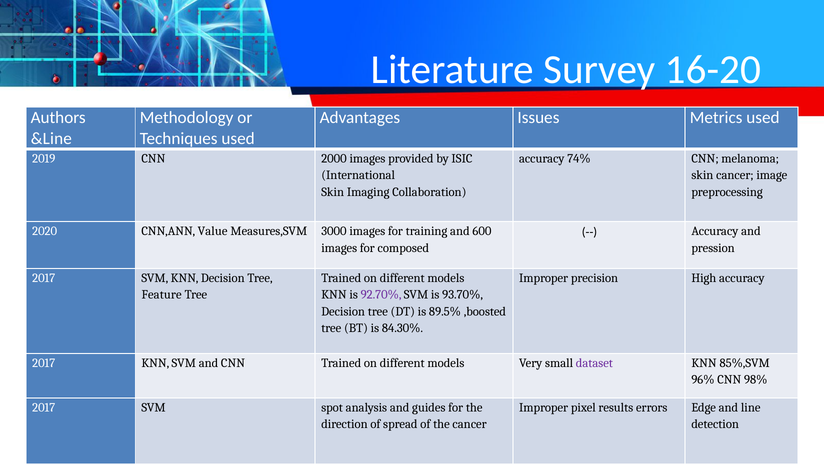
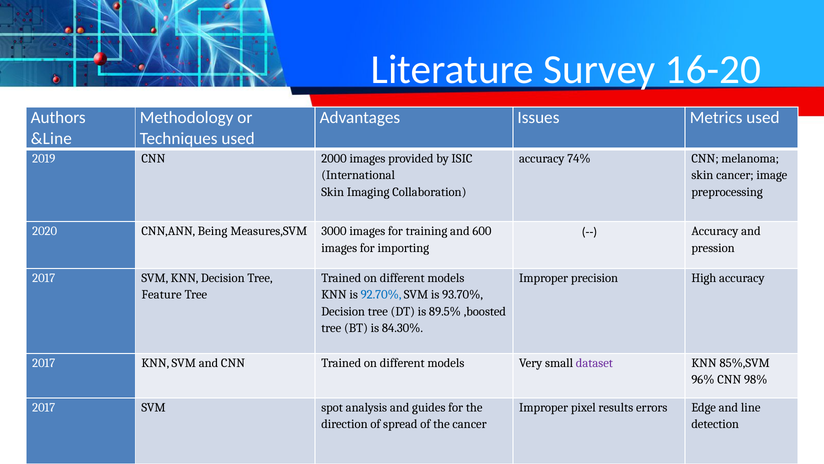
Value: Value -> Being
composed: composed -> importing
92.70% colour: purple -> blue
